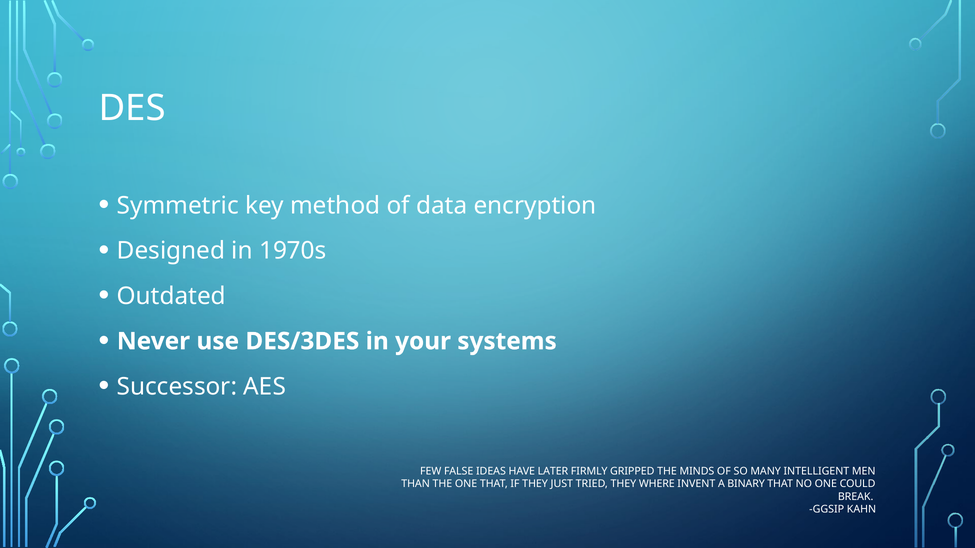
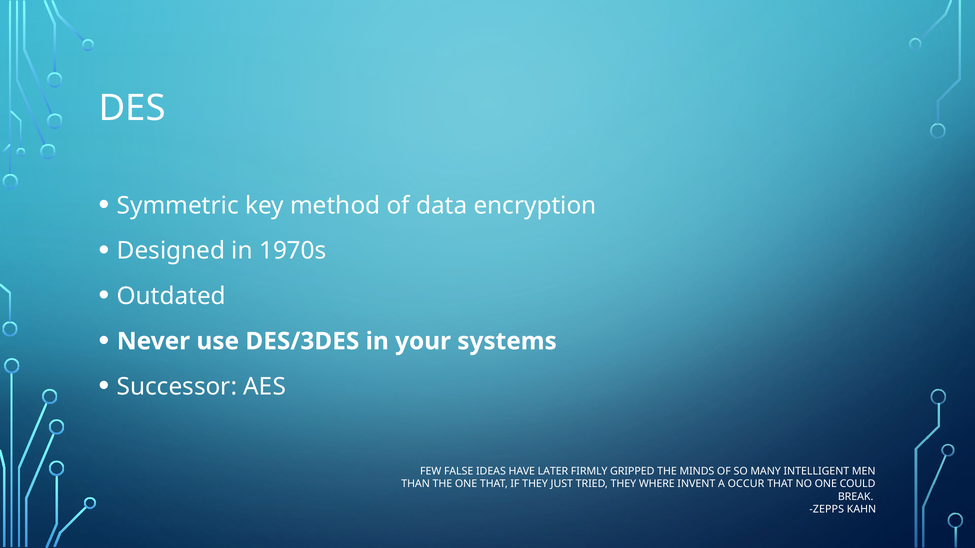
BINARY: BINARY -> OCCUR
GGSIP: GGSIP -> ZEPPS
